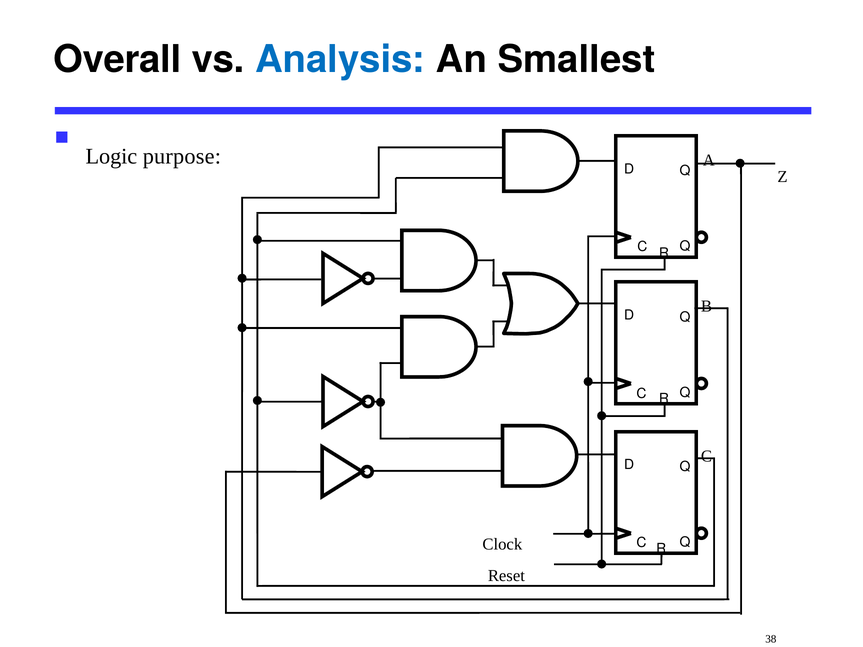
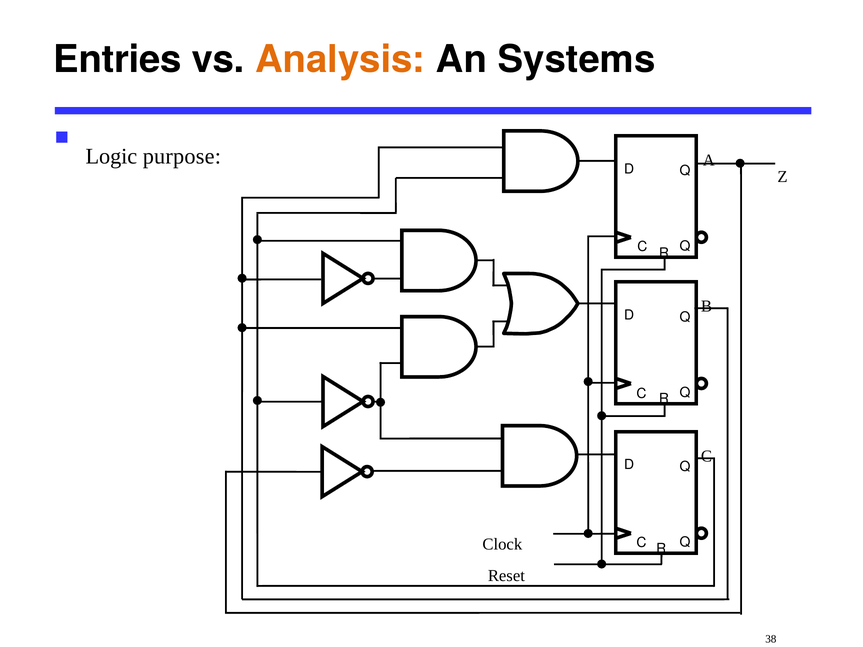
Overall: Overall -> Entries
Analysis colour: blue -> orange
Smallest: Smallest -> Systems
